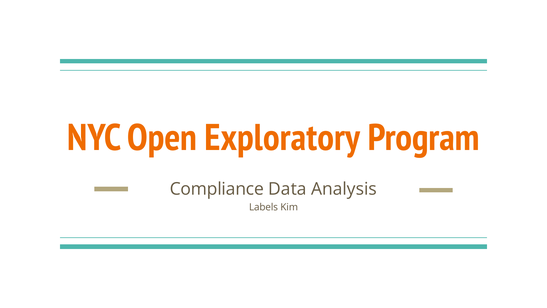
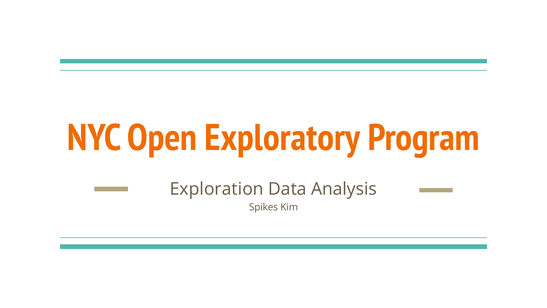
Compliance: Compliance -> Exploration
Labels: Labels -> Spikes
